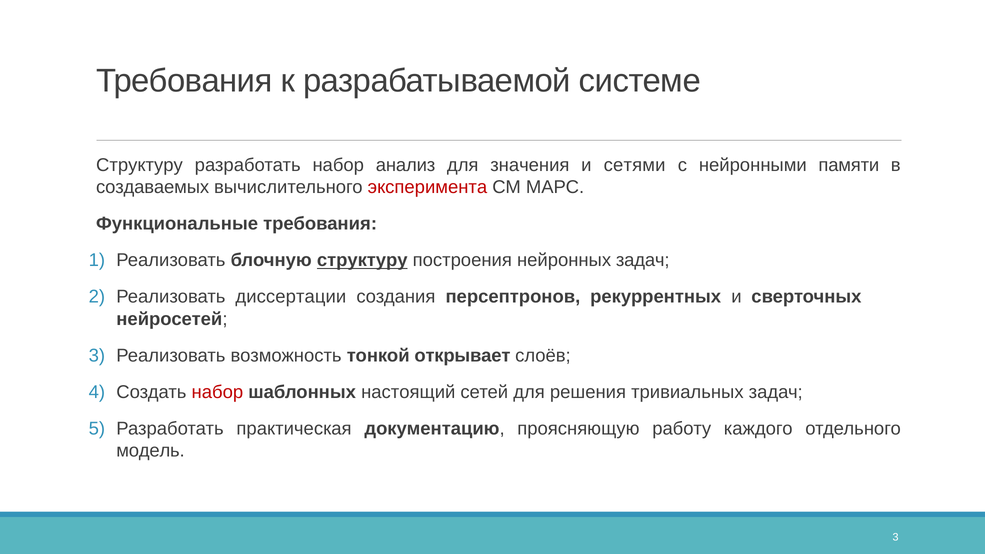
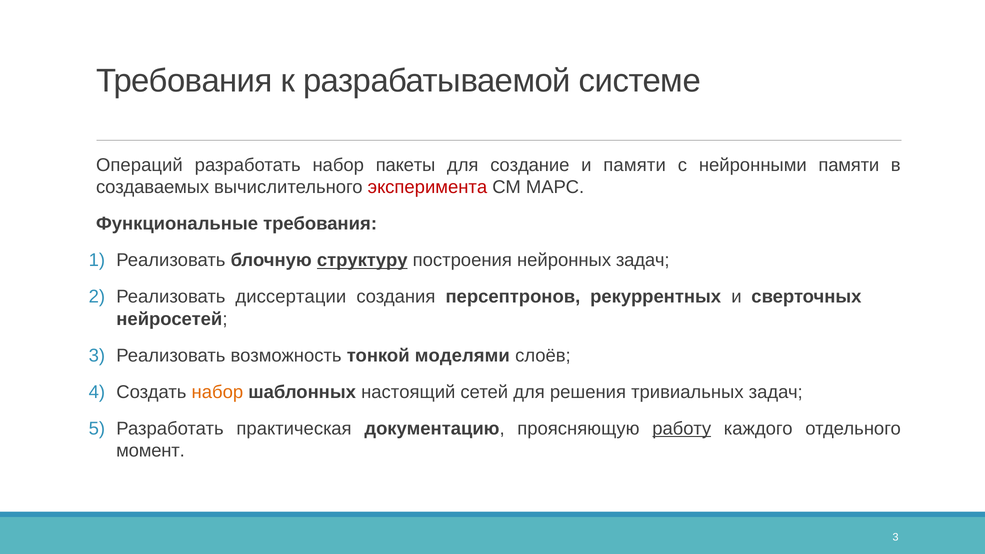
Структуру at (139, 165): Структуру -> Операций
анализ: анализ -> пакеты
значения: значения -> создание
и сетями: сетями -> памяти
открывает: открывает -> моделями
набор at (217, 392) colour: red -> orange
работу underline: none -> present
модель: модель -> момент
